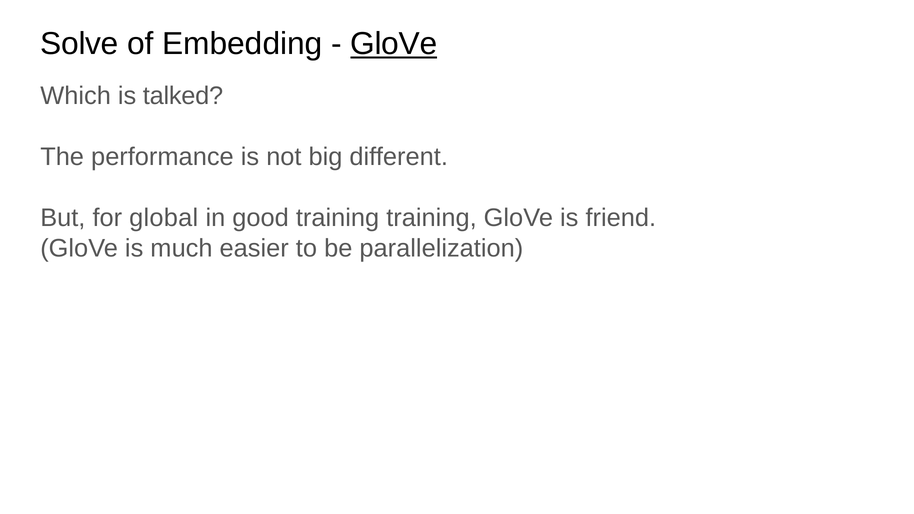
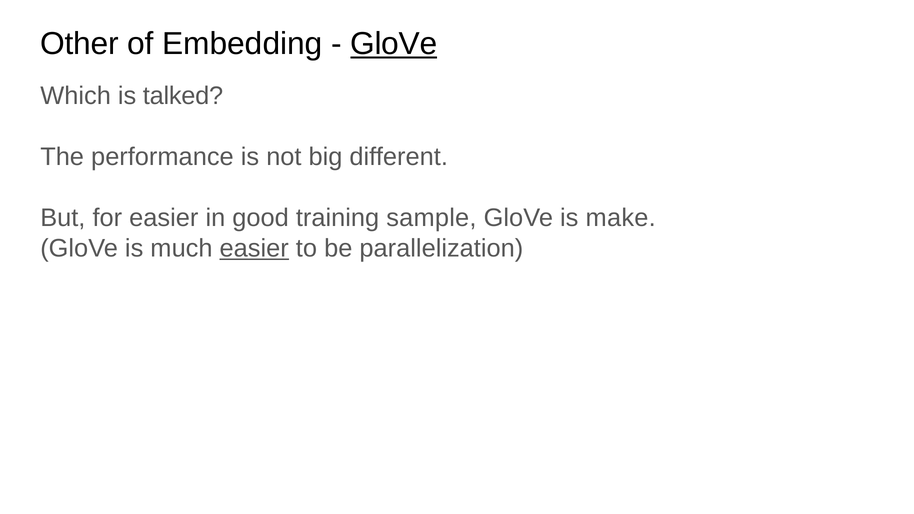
Solve: Solve -> Other
for global: global -> easier
training training: training -> sample
friend: friend -> make
easier at (254, 248) underline: none -> present
